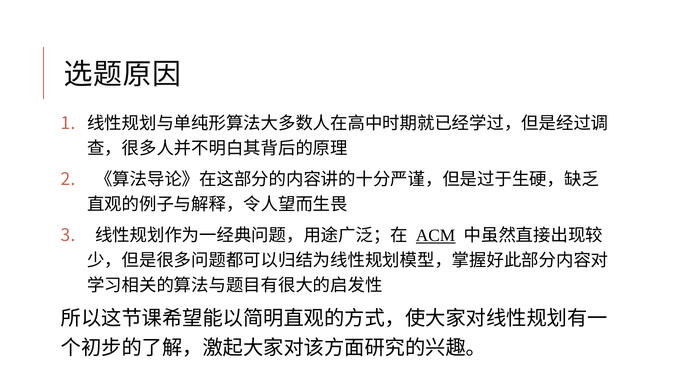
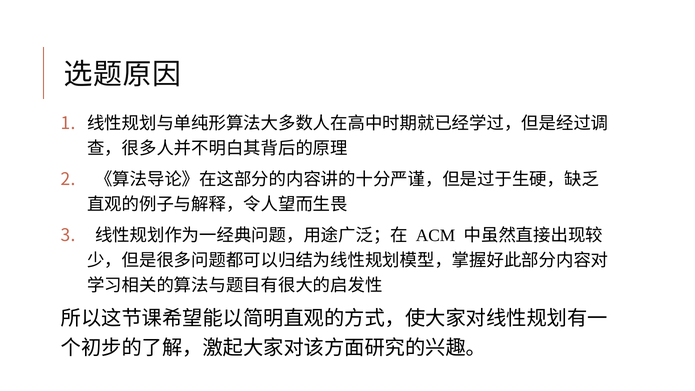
ACM underline: present -> none
